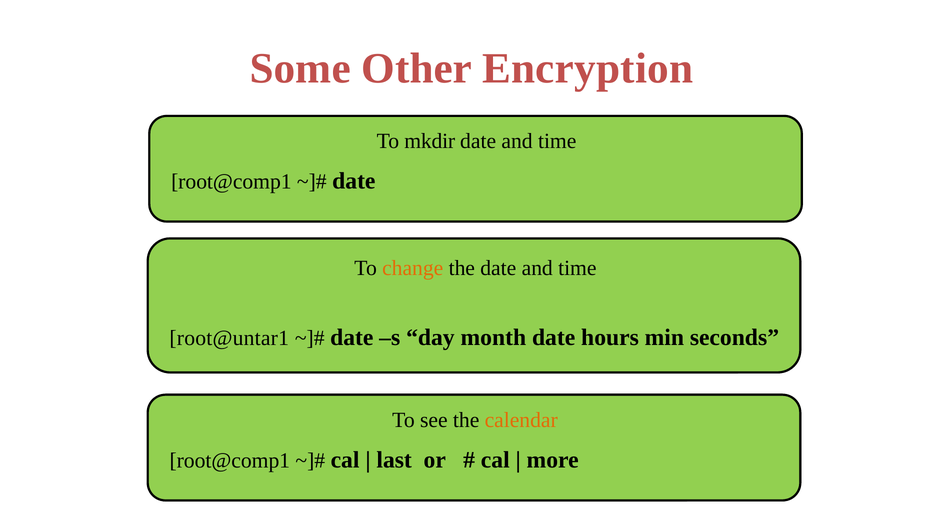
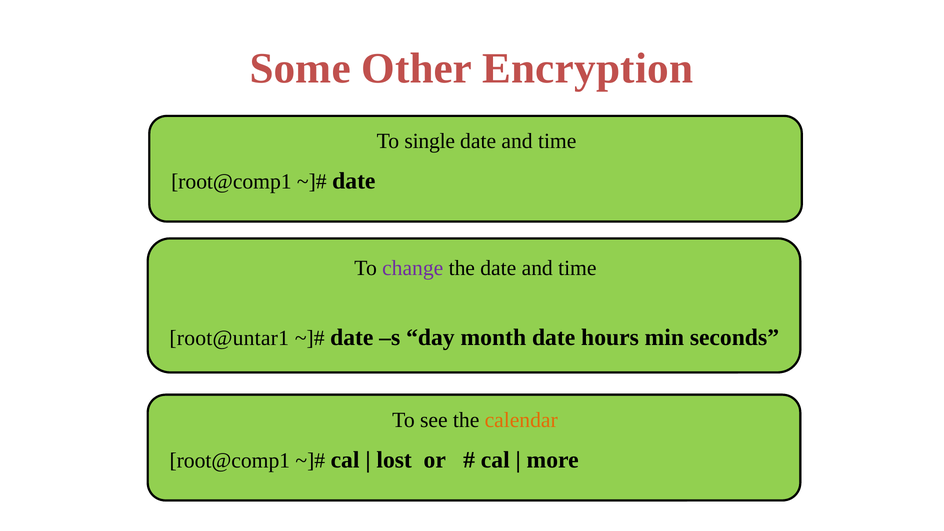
mkdir: mkdir -> single
change colour: orange -> purple
last: last -> lost
